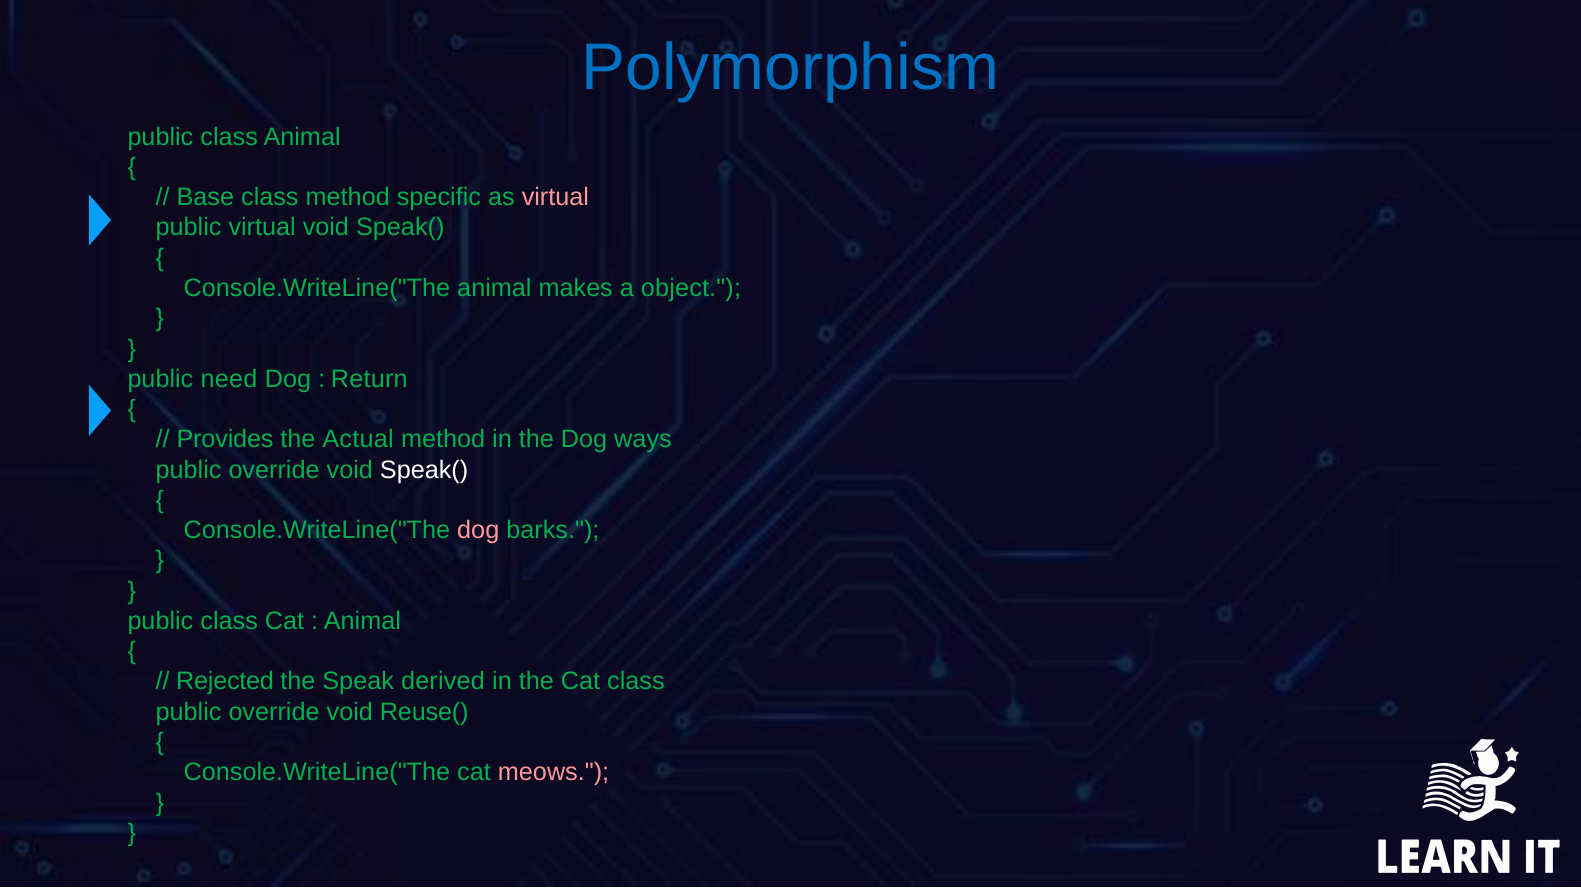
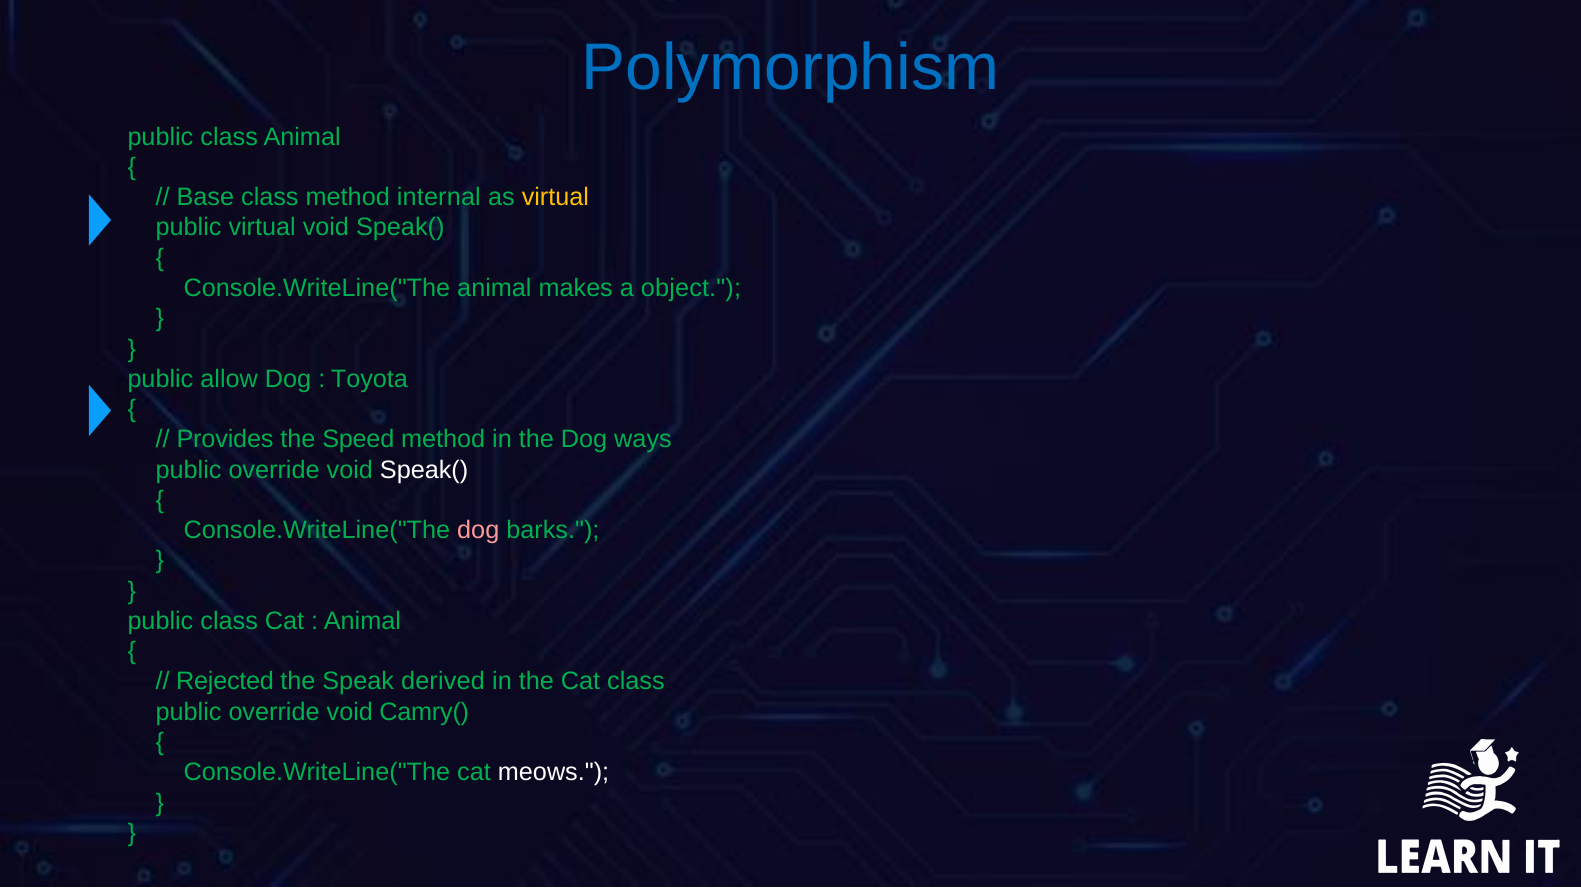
specific: specific -> internal
virtual at (555, 197) colour: pink -> yellow
need: need -> allow
Return: Return -> Toyota
Actual: Actual -> Speed
Reuse(: Reuse( -> Camry(
meows colour: pink -> white
